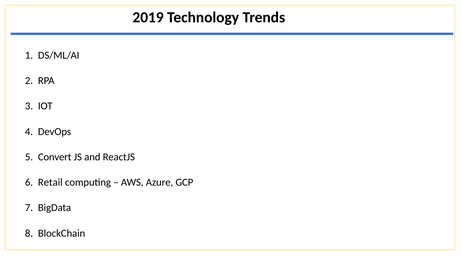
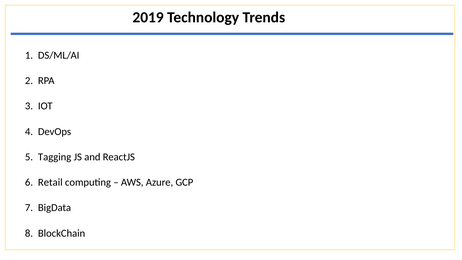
Convert: Convert -> Tagging
